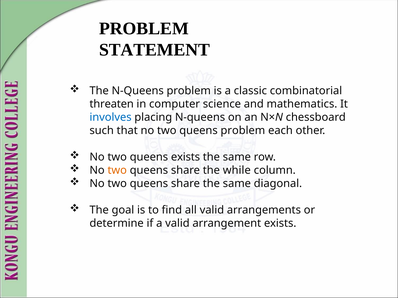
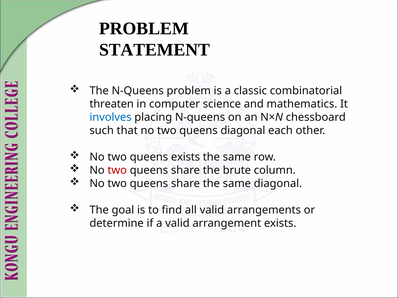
queens problem: problem -> diagonal
two at (117, 170) colour: orange -> red
while: while -> brute
